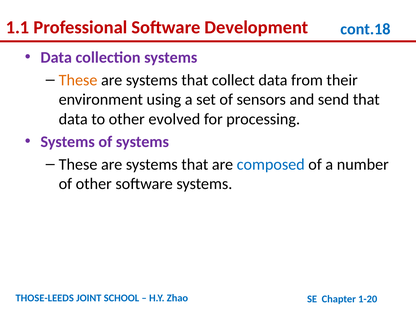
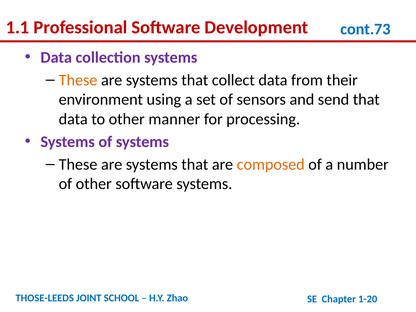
cont.18: cont.18 -> cont.73
evolved: evolved -> manner
composed colour: blue -> orange
